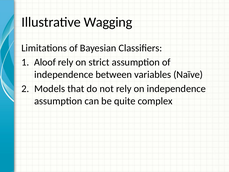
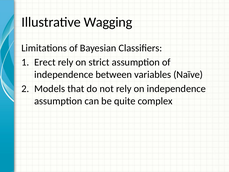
Aloof: Aloof -> Erect
